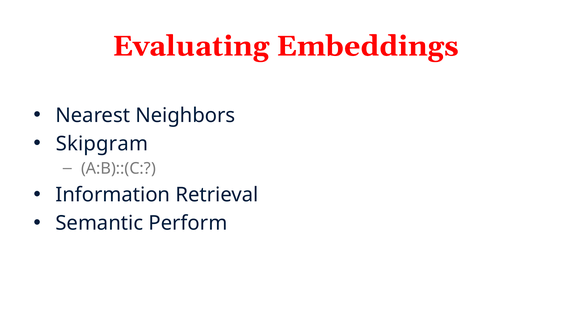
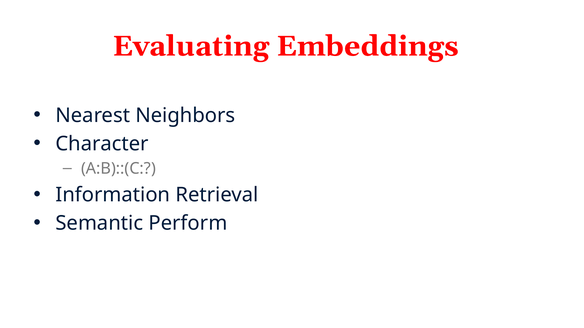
Skipgram: Skipgram -> Character
